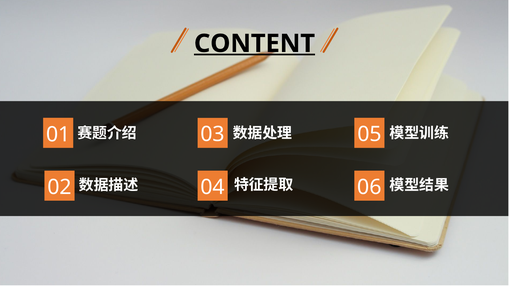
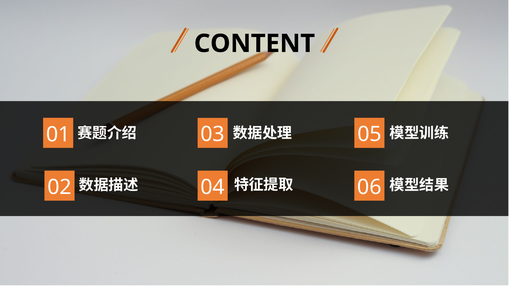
CONTENT underline: present -> none
